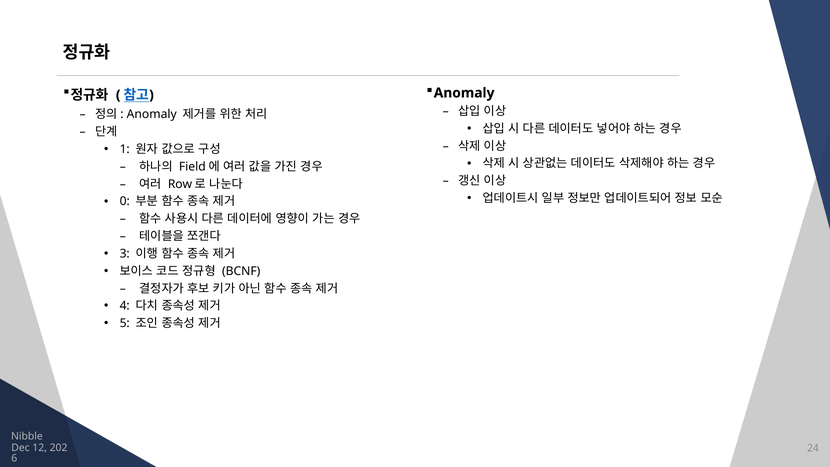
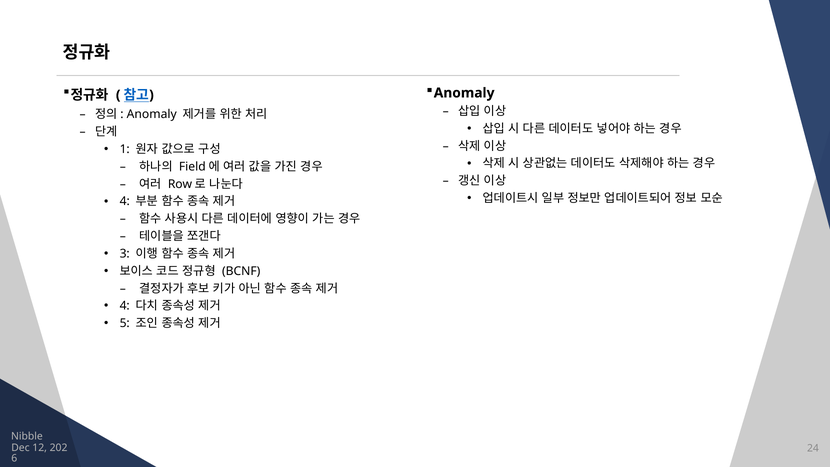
0 at (125, 201): 0 -> 4
